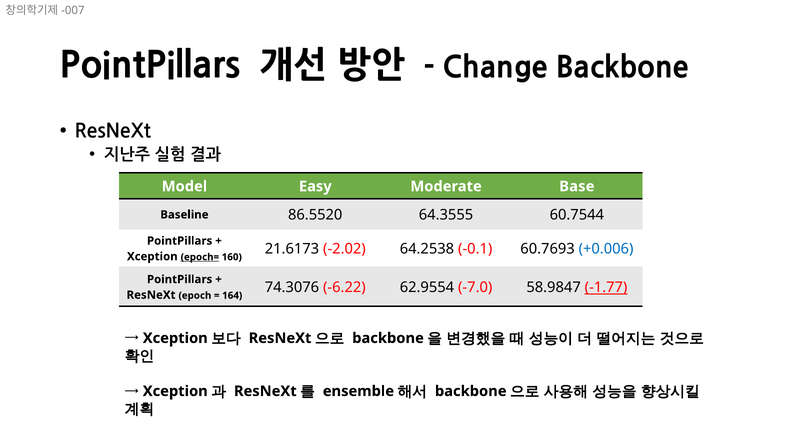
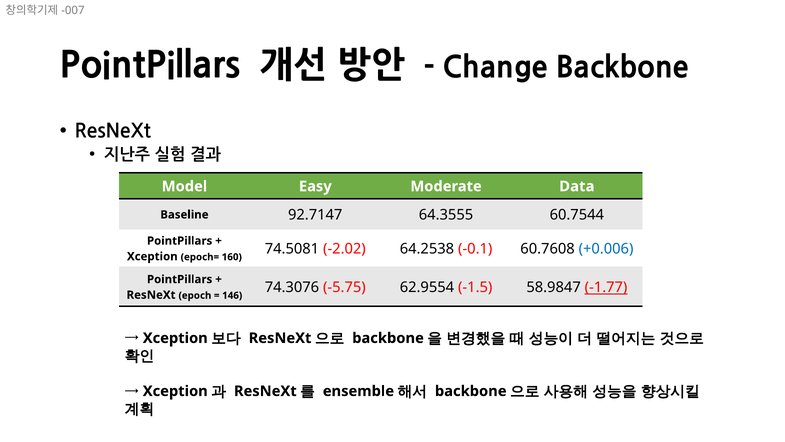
Base: Base -> Data
86.5520: 86.5520 -> 92.7147
21.6173: 21.6173 -> 74.5081
60.7693: 60.7693 -> 60.7608
epoch= underline: present -> none
-6.22: -6.22 -> -5.75
-7.0: -7.0 -> -1.5
164: 164 -> 146
